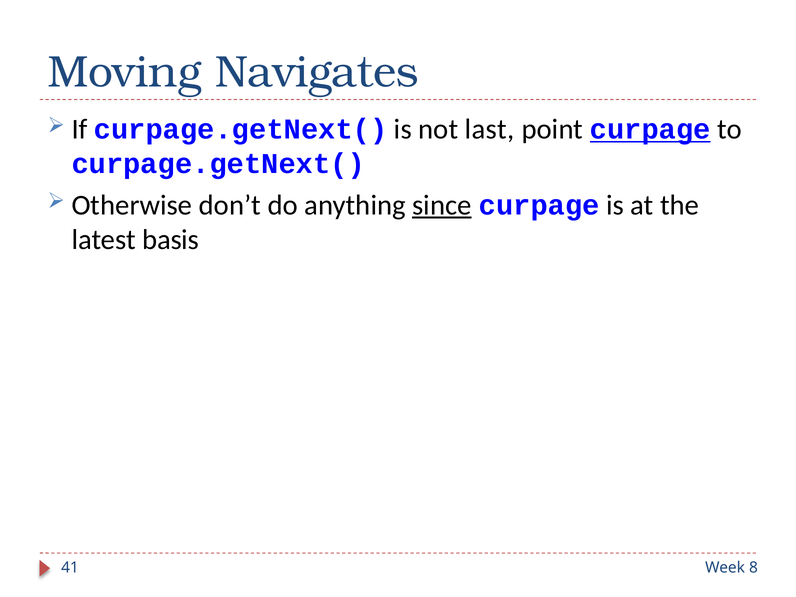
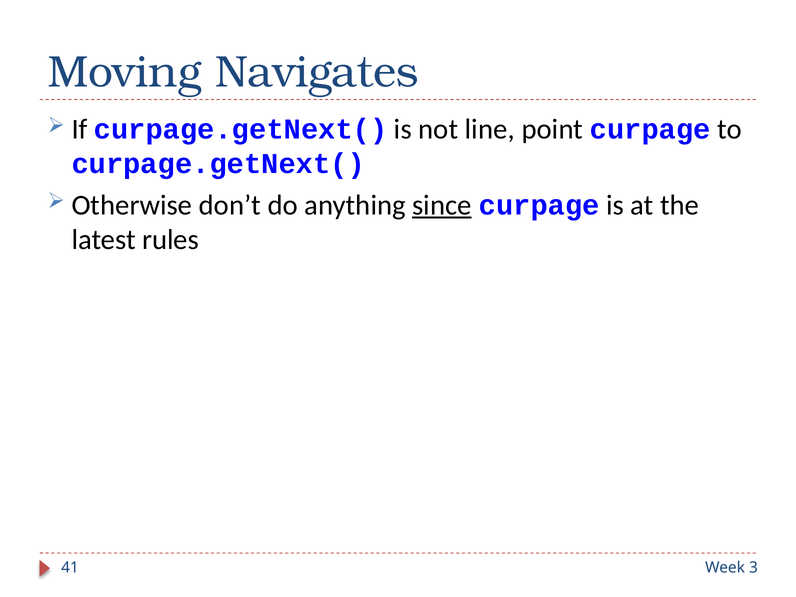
last: last -> line
curpage at (650, 129) underline: present -> none
basis: basis -> rules
8: 8 -> 3
